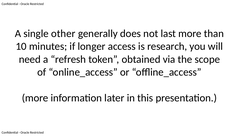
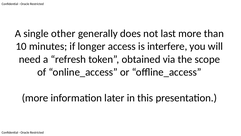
research: research -> interfere
